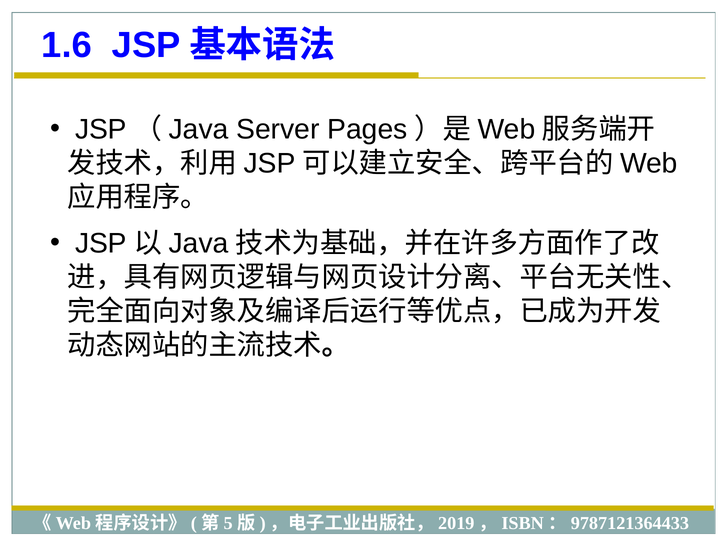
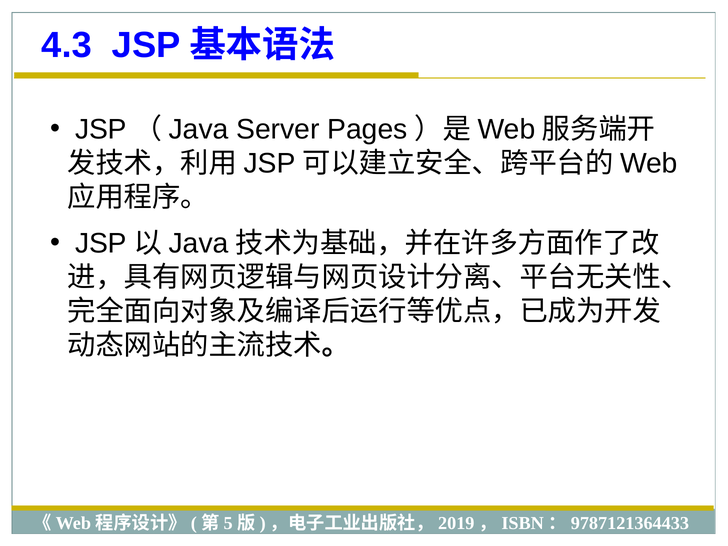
1.6: 1.6 -> 4.3
